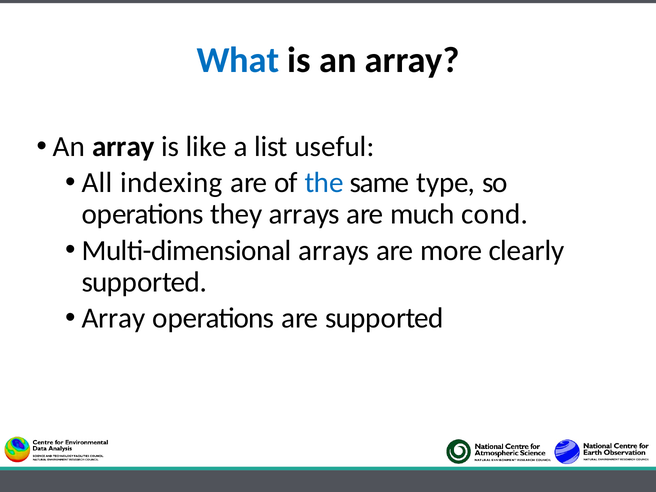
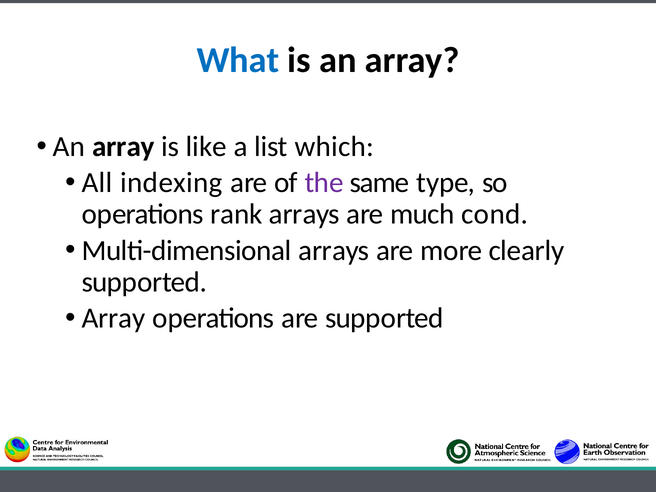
useful: useful -> which
the colour: blue -> purple
they: they -> rank
